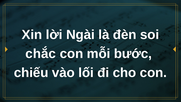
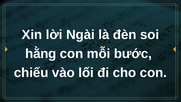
chắc: chắc -> hằng
